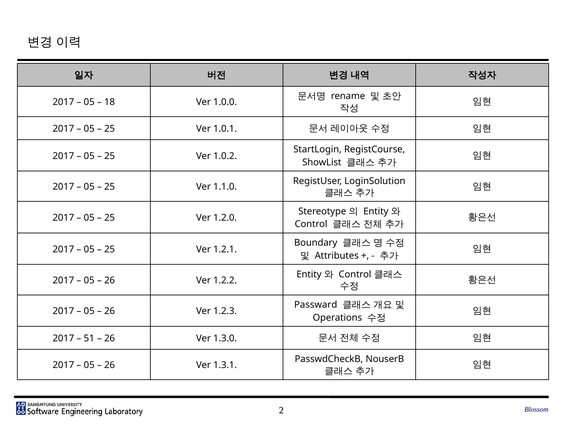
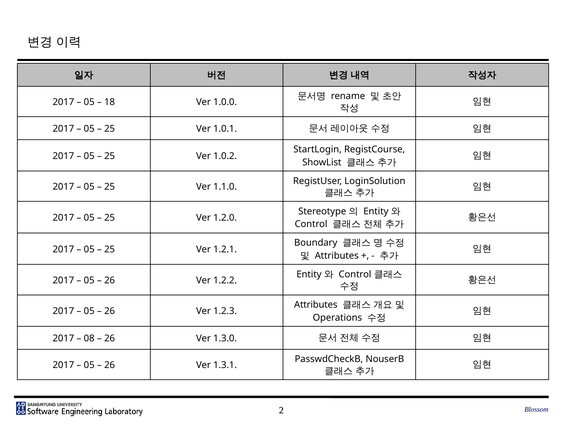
Passward at (316, 305): Passward -> Attributes
51: 51 -> 08
